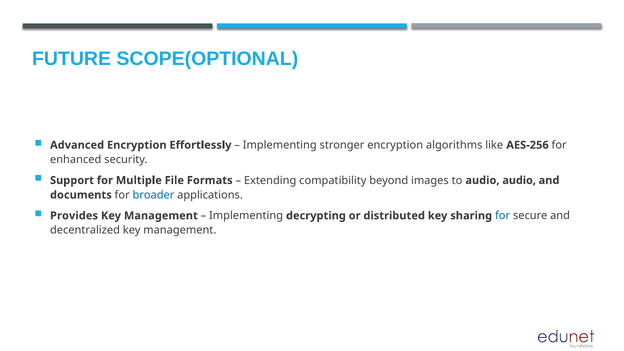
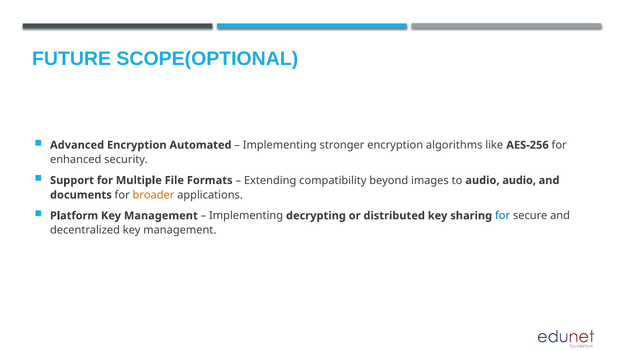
Effortlessly: Effortlessly -> Automated
broader colour: blue -> orange
Provides: Provides -> Platform
